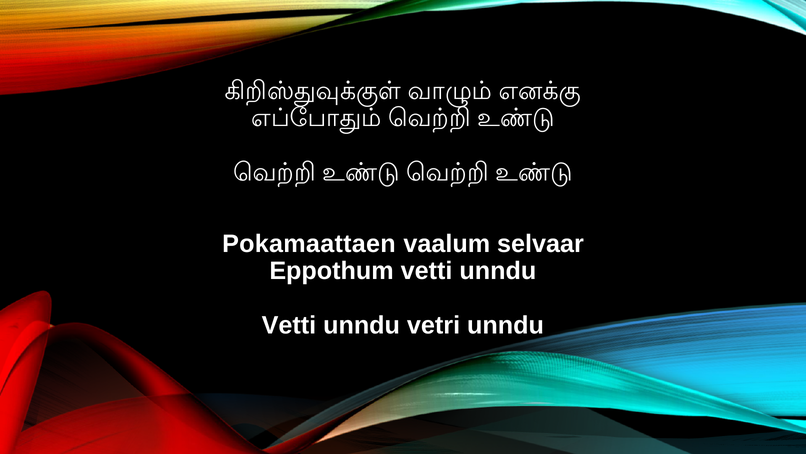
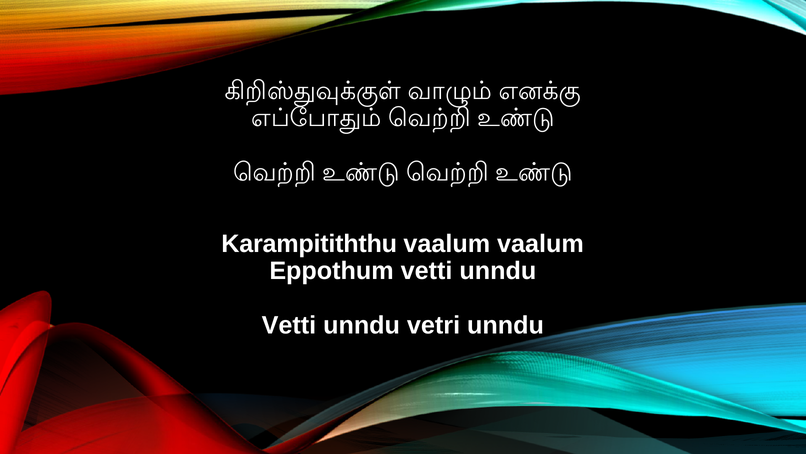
Pokamaattaen: Pokamaattaen -> Karampitiththu
vaalum selvaar: selvaar -> vaalum
